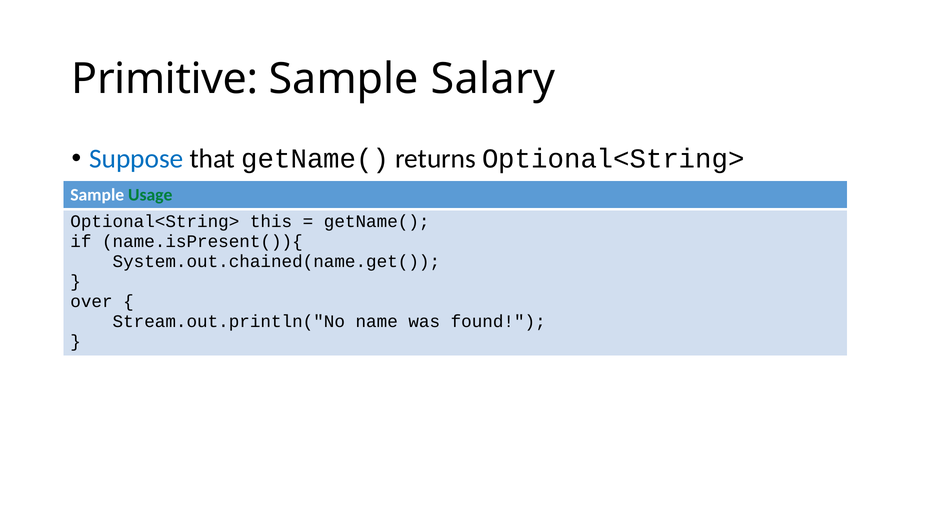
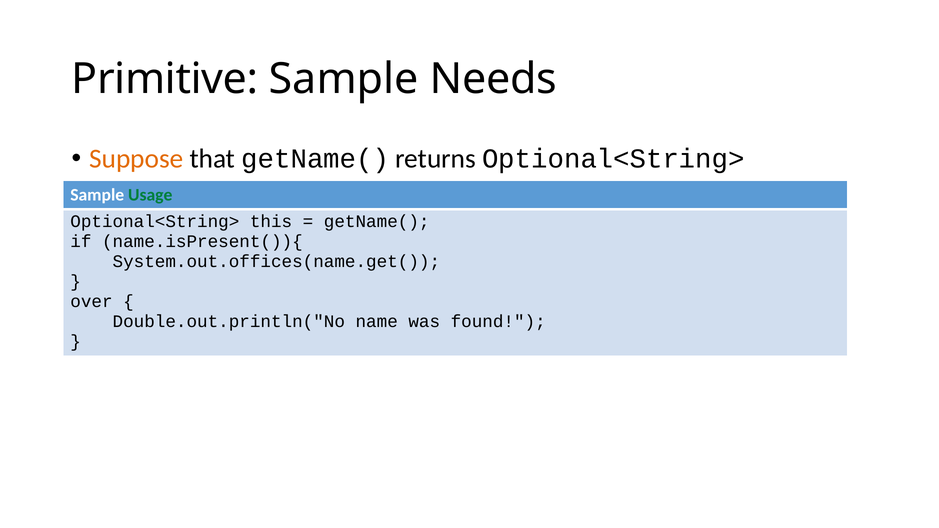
Salary: Salary -> Needs
Suppose colour: blue -> orange
System.out.chained(name.get(: System.out.chained(name.get( -> System.out.offices(name.get(
Stream.out.println("No: Stream.out.println("No -> Double.out.println("No
